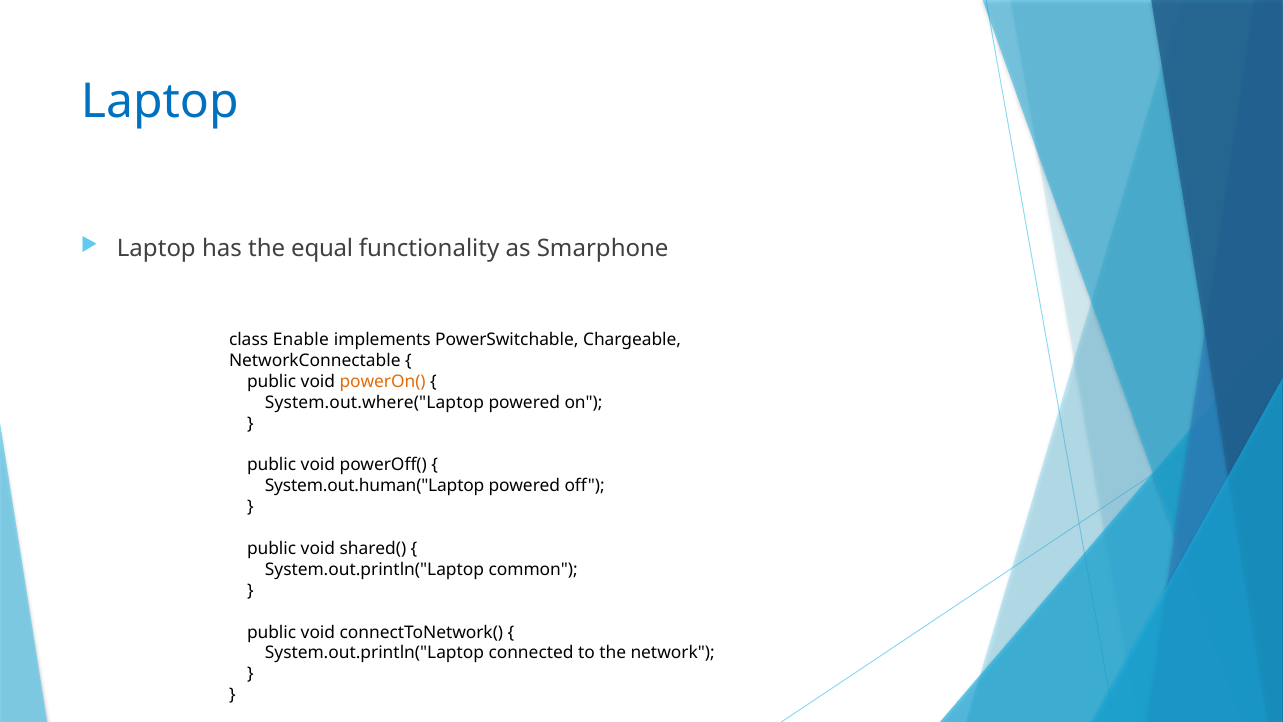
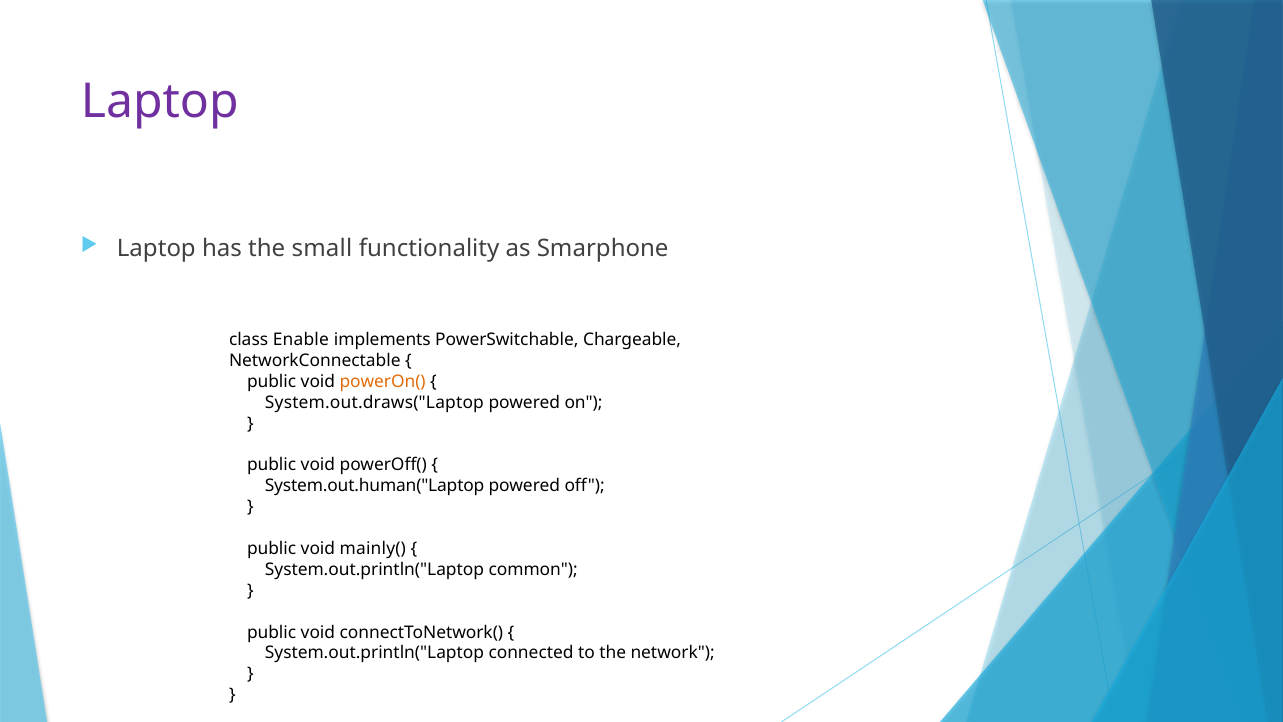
Laptop at (160, 101) colour: blue -> purple
equal: equal -> small
System.out.where("Laptop: System.out.where("Laptop -> System.out.draws("Laptop
shared(: shared( -> mainly(
